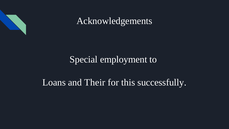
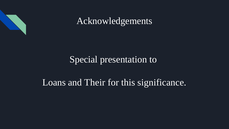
employment: employment -> presentation
successfully: successfully -> significance
